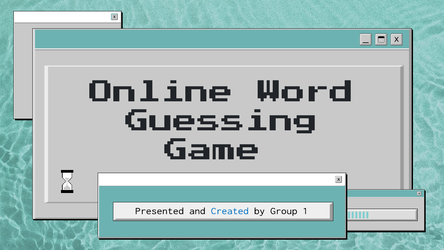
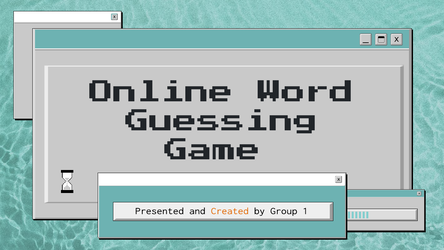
Created colour: blue -> orange
